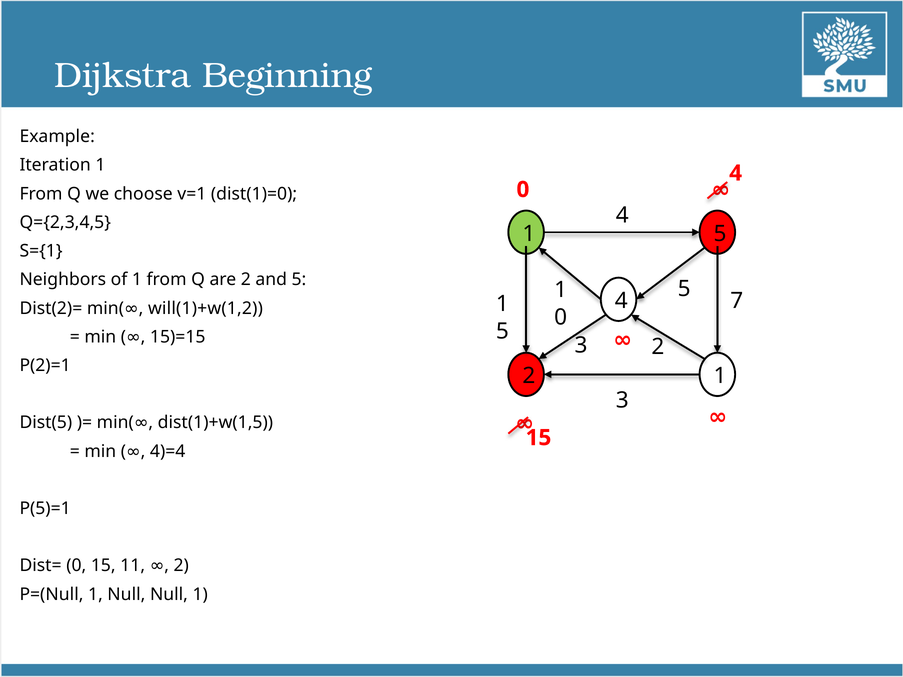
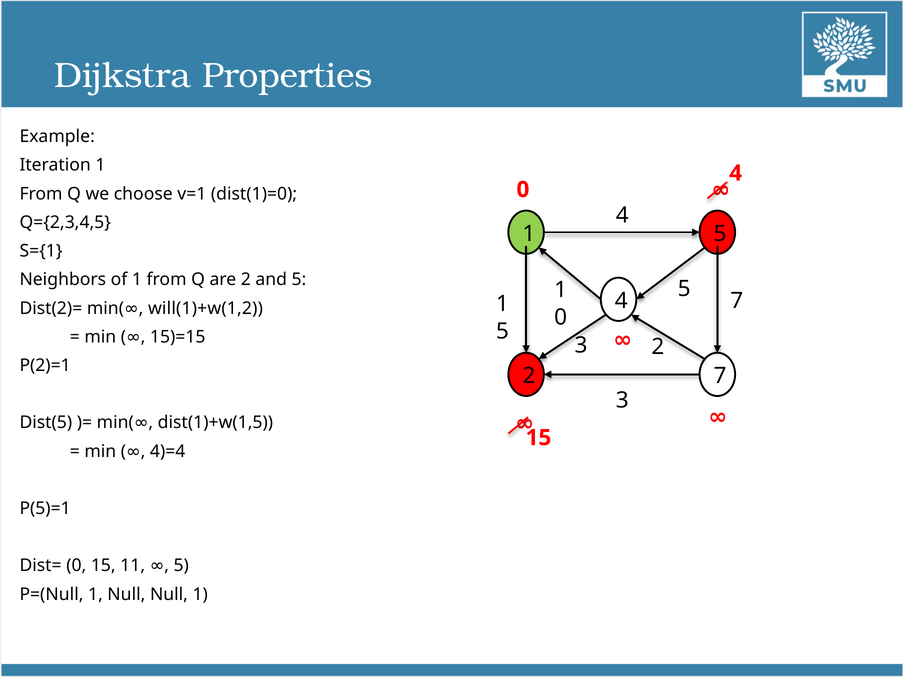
Beginning: Beginning -> Properties
2 1: 1 -> 7
2 at (181, 566): 2 -> 5
